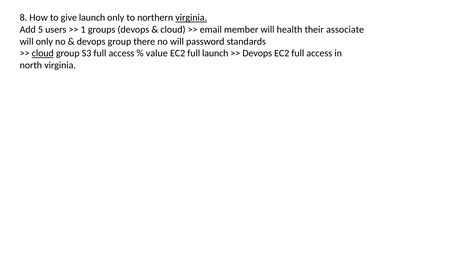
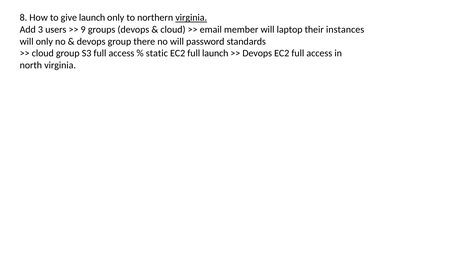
5: 5 -> 3
1: 1 -> 9
health: health -> laptop
associate: associate -> instances
cloud at (43, 53) underline: present -> none
value: value -> static
